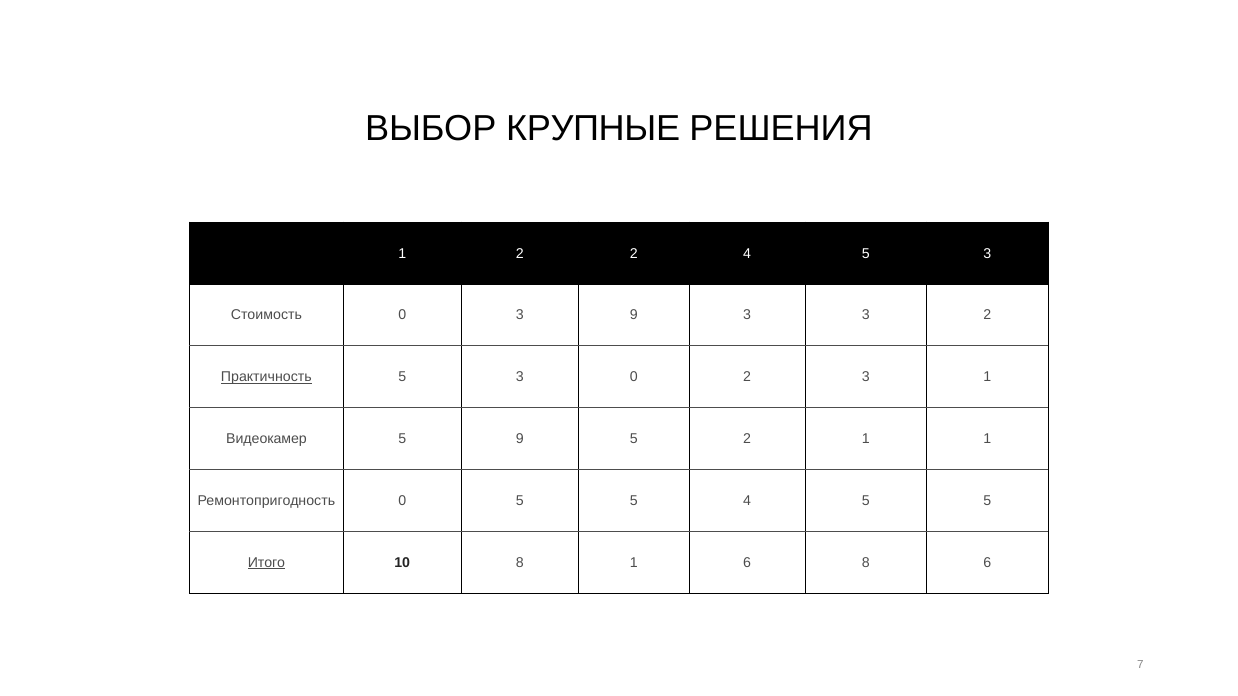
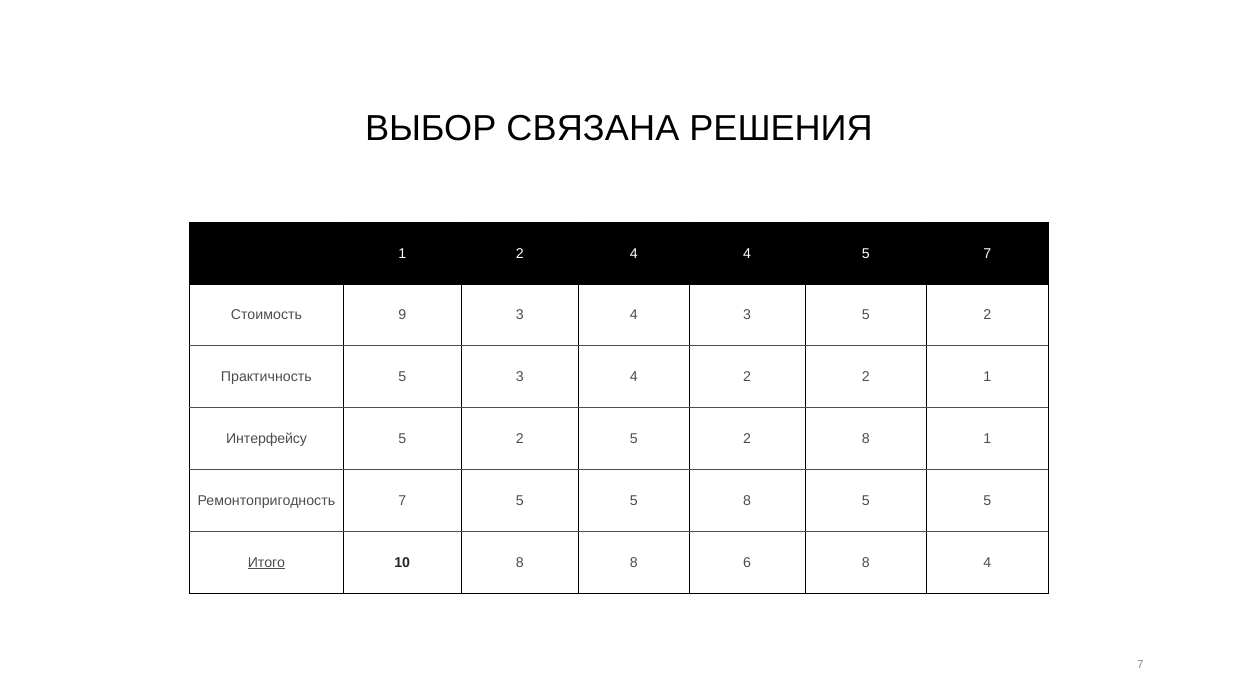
КРУПНЫЕ: КРУПНЫЕ -> СВЯЗАНА
2 2: 2 -> 4
4 5 3: 3 -> 7
Стоимость 0: 0 -> 9
9 at (634, 315): 9 -> 4
3 3: 3 -> 5
Практичность underline: present -> none
5 3 0: 0 -> 4
2 3: 3 -> 2
Видеокамер: Видеокамер -> Интерфейсу
9 at (520, 439): 9 -> 2
2 1: 1 -> 8
Ремонтопригодность 0: 0 -> 7
5 4: 4 -> 8
8 1: 1 -> 8
8 6: 6 -> 4
